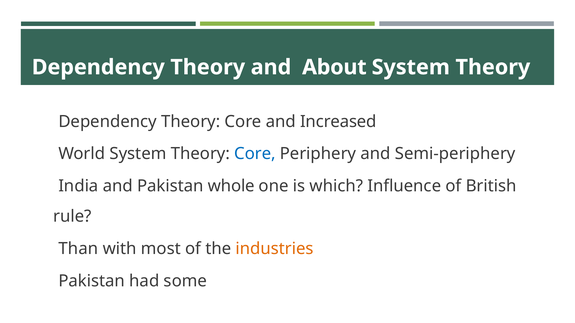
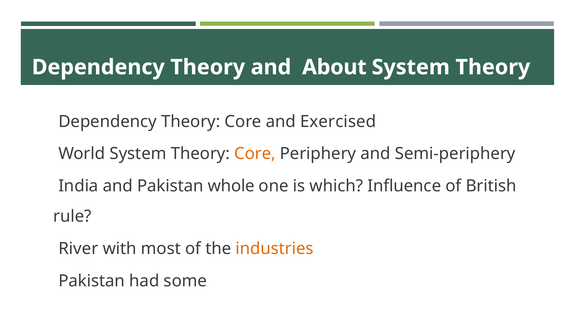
Increased: Increased -> Exercised
Core at (255, 154) colour: blue -> orange
Than: Than -> River
